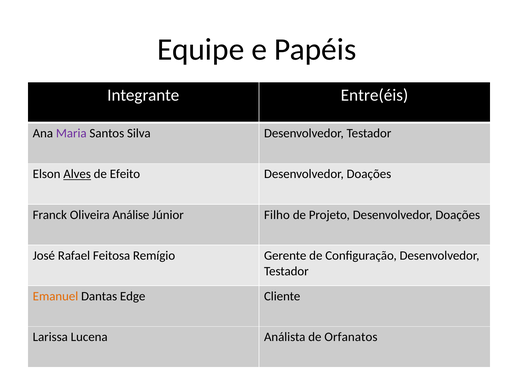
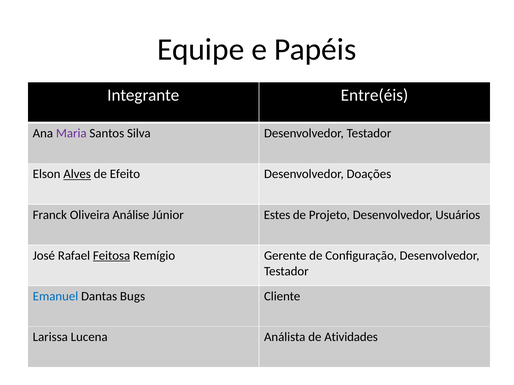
Filho: Filho -> Estes
Projeto Desenvolvedor Doações: Doações -> Usuários
Feitosa underline: none -> present
Emanuel colour: orange -> blue
Edge: Edge -> Bugs
Orfanatos: Orfanatos -> Atividades
